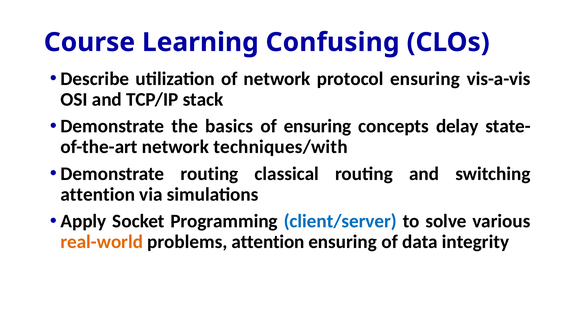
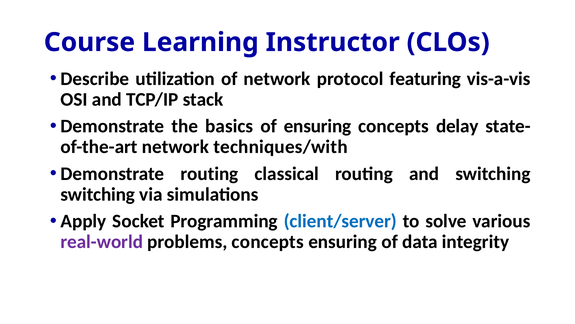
Confusing: Confusing -> Instructor
protocol ensuring: ensuring -> featuring
attention at (98, 194): attention -> switching
real-world colour: orange -> purple
problems attention: attention -> concepts
